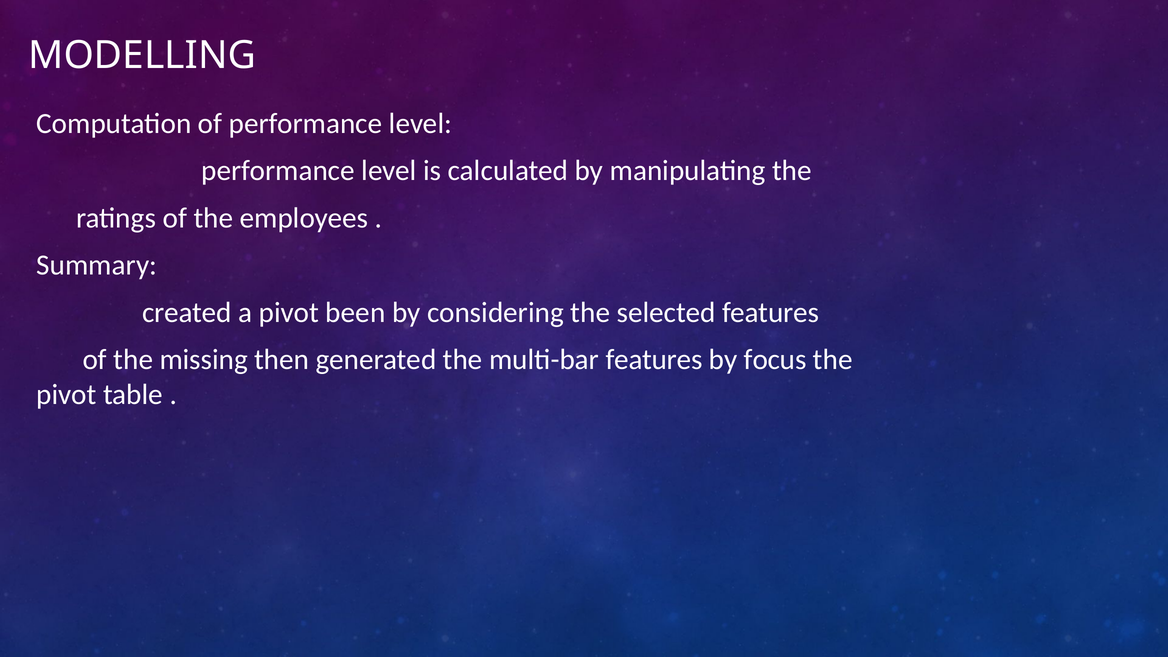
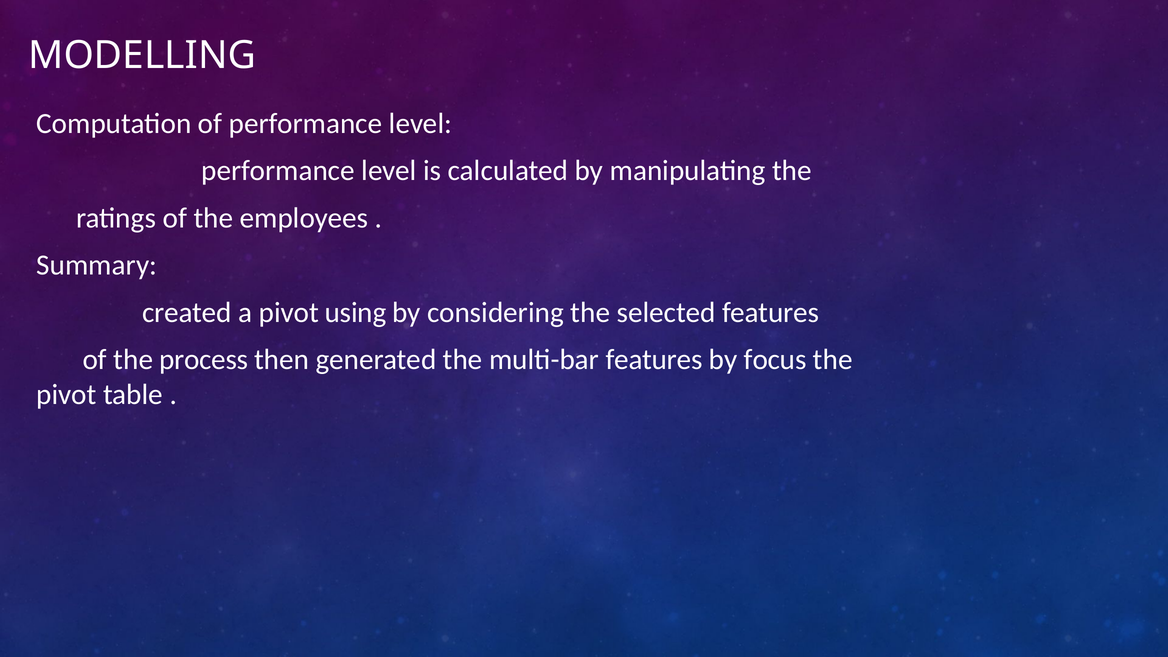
been: been -> using
missing: missing -> process
